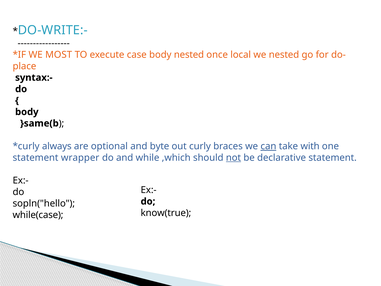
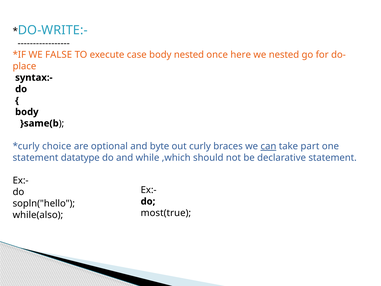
MOST: MOST -> FALSE
local: local -> here
always: always -> choice
with: with -> part
wrapper: wrapper -> datatype
not underline: present -> none
know(true: know(true -> most(true
while(case: while(case -> while(also
